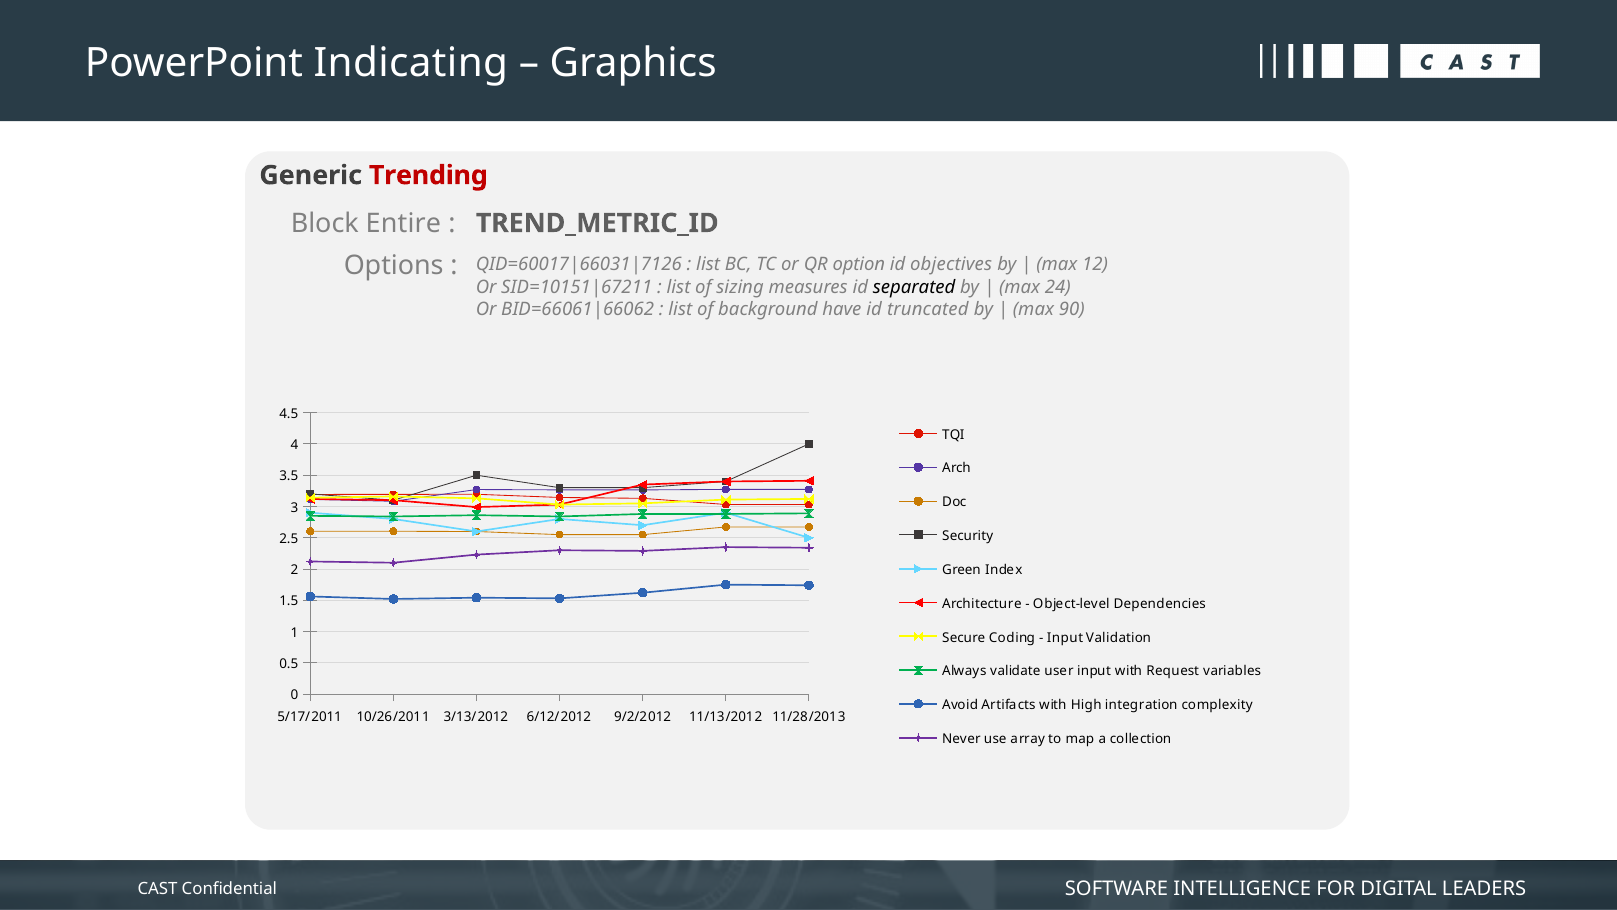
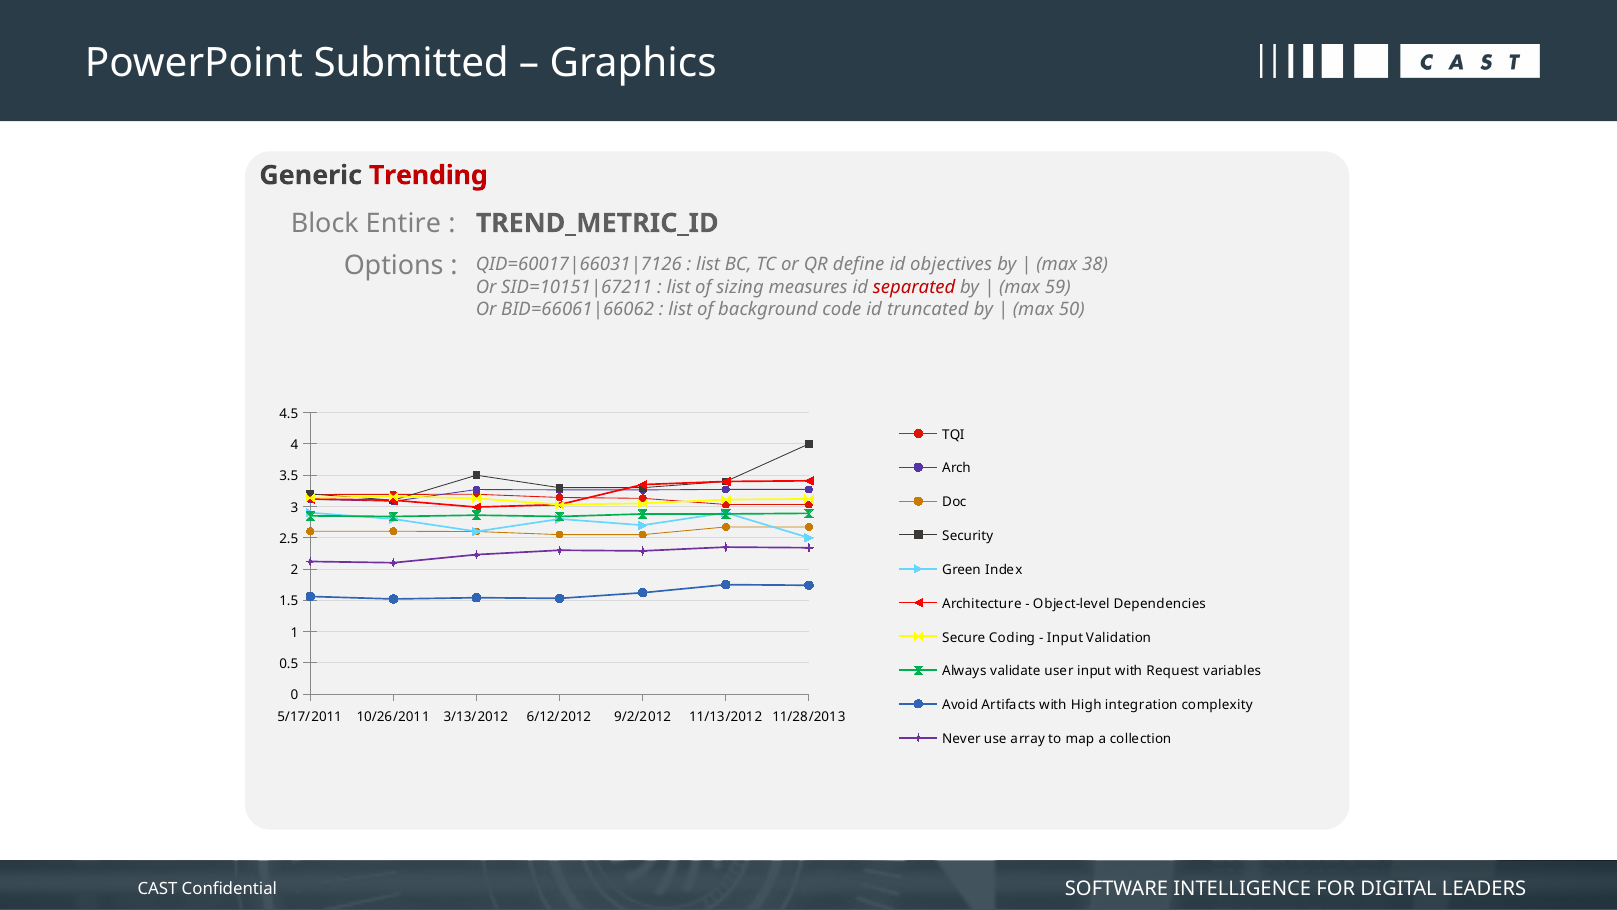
Indicating: Indicating -> Submitted
option: option -> define
12: 12 -> 38
separated colour: black -> red
24: 24 -> 59
have: have -> code
90: 90 -> 50
